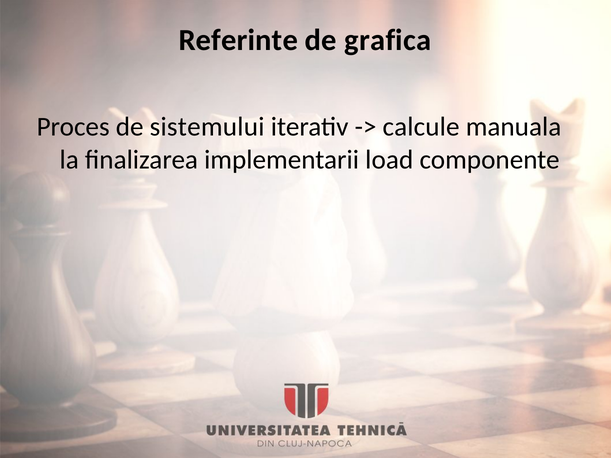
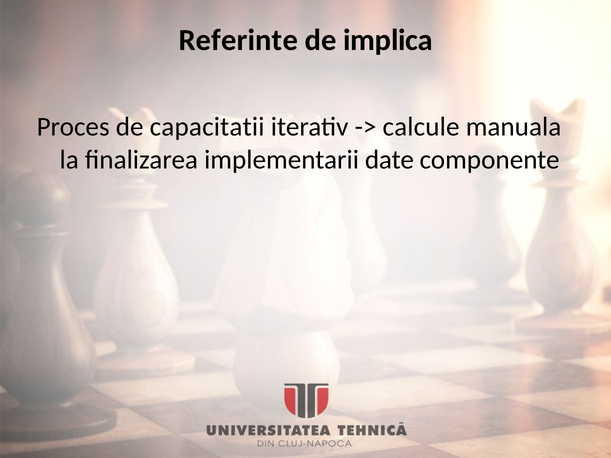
grafica: grafica -> implica
sistemului: sistemului -> capacitatii
load: load -> date
